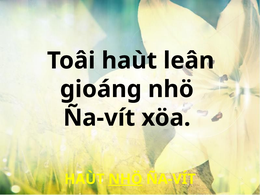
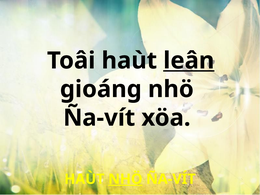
leân underline: none -> present
